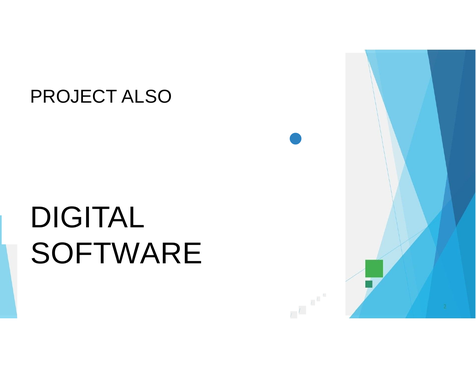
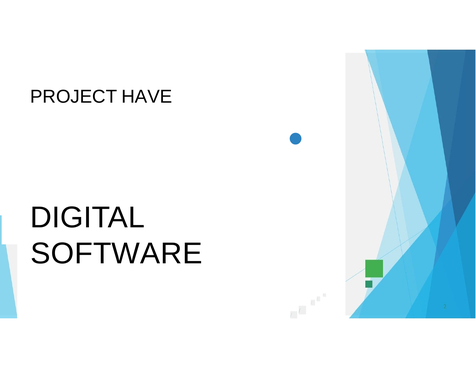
ALSO: ALSO -> HAVE
